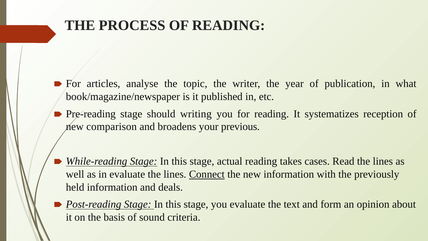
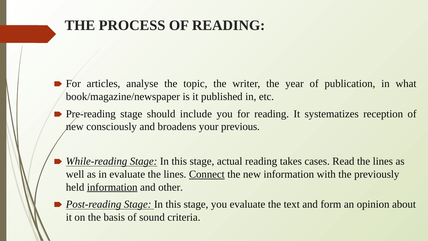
writing: writing -> include
comparison: comparison -> consciously
information at (112, 187) underline: none -> present
deals: deals -> other
